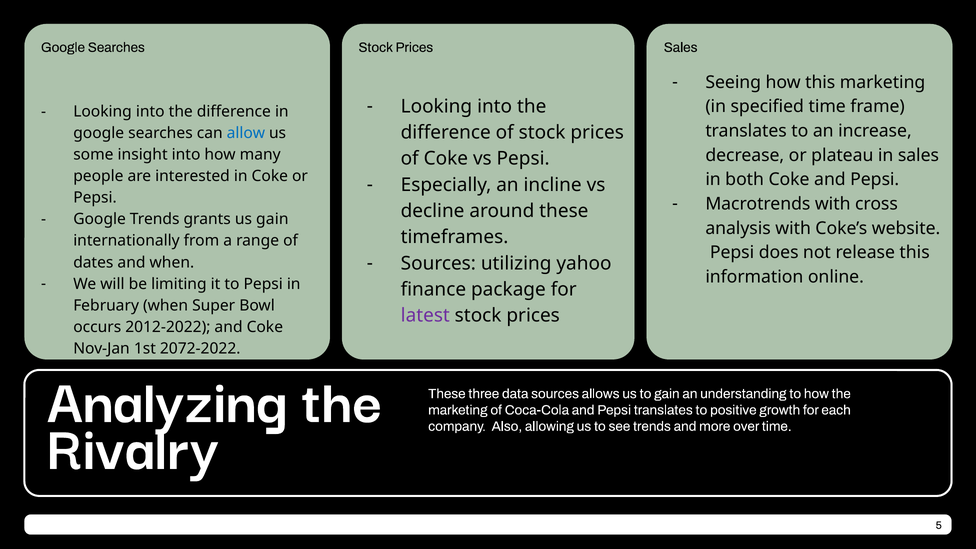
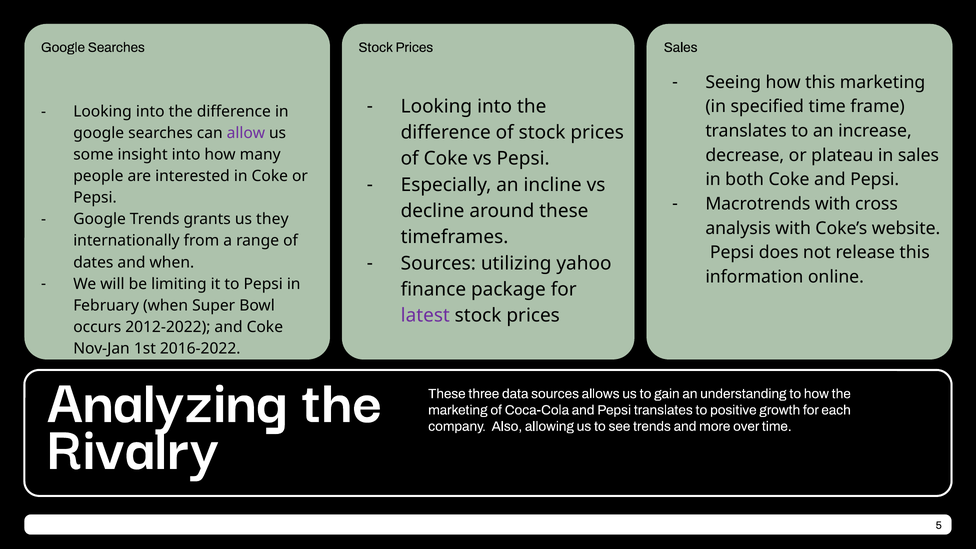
allow colour: blue -> purple
us gain: gain -> they
2072-2022: 2072-2022 -> 2016-2022
